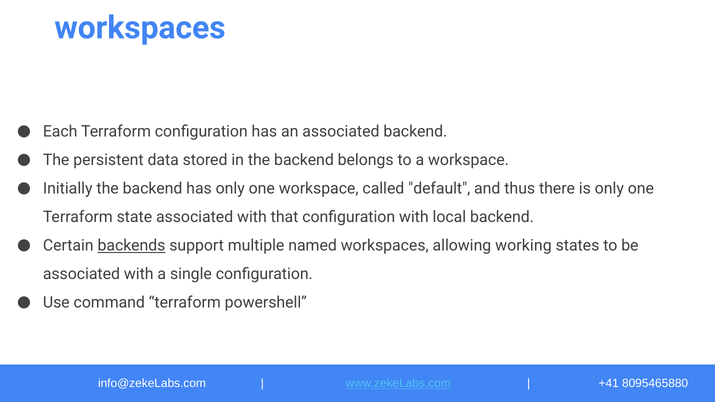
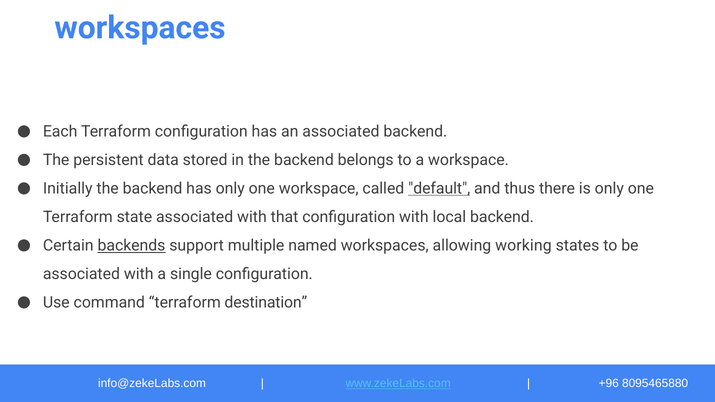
default underline: none -> present
powershell: powershell -> destination
+41: +41 -> +96
